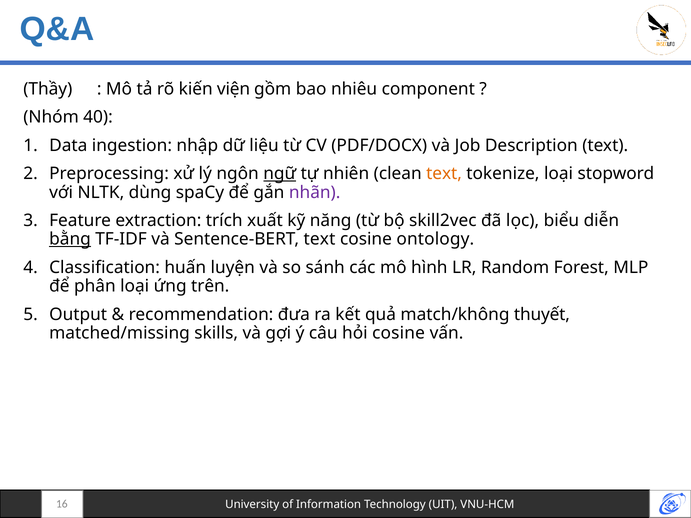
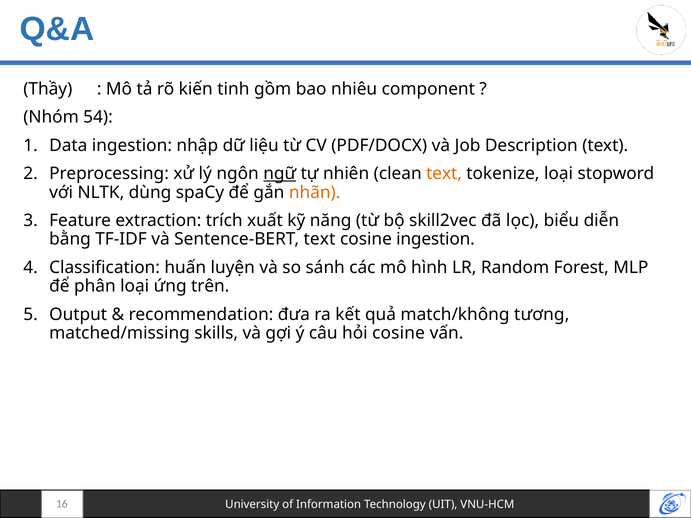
viện: viện -> tinh
40: 40 -> 54
nhãn colour: purple -> orange
bằng underline: present -> none
cosine ontology: ontology -> ingestion
thuyết: thuyết -> tương
